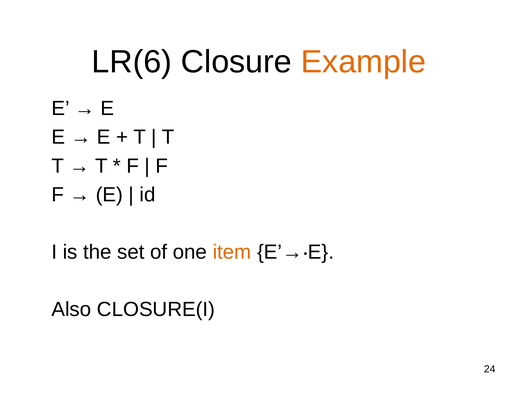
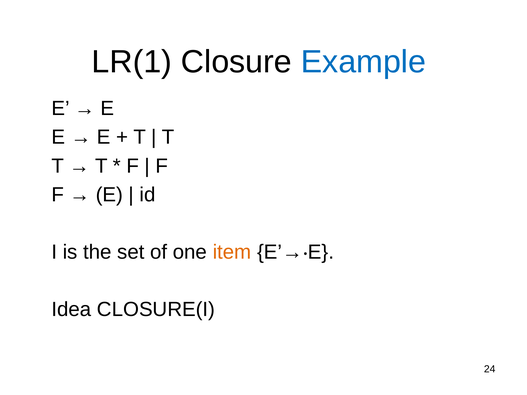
LR(6: LR(6 -> LR(1
Example colour: orange -> blue
Also: Also -> Idea
